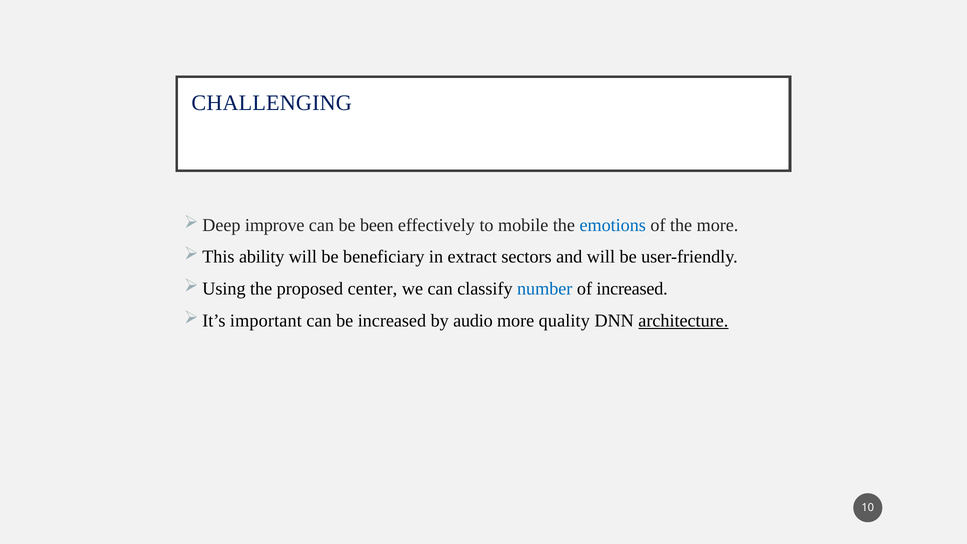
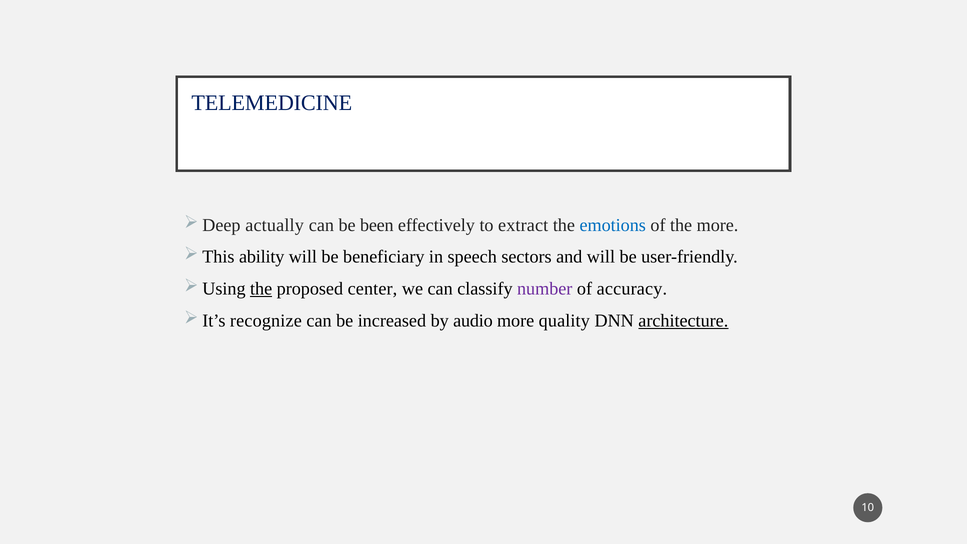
CHALLENGING: CHALLENGING -> TELEMEDICINE
improve: improve -> actually
mobile: mobile -> extract
extract: extract -> speech
the at (261, 289) underline: none -> present
number colour: blue -> purple
of increased: increased -> accuracy
important: important -> recognize
